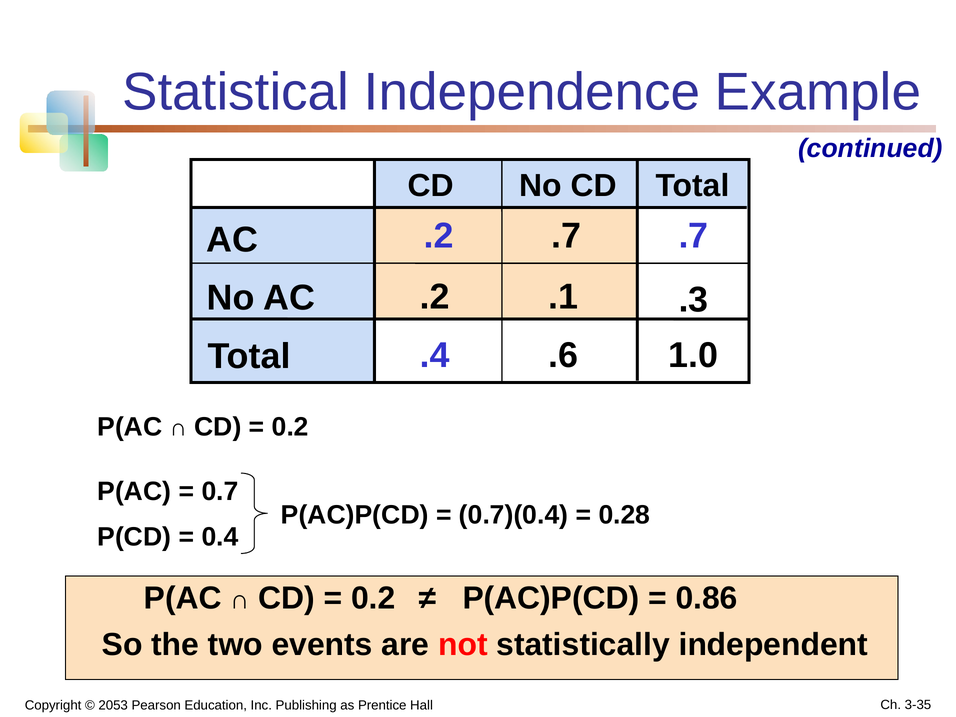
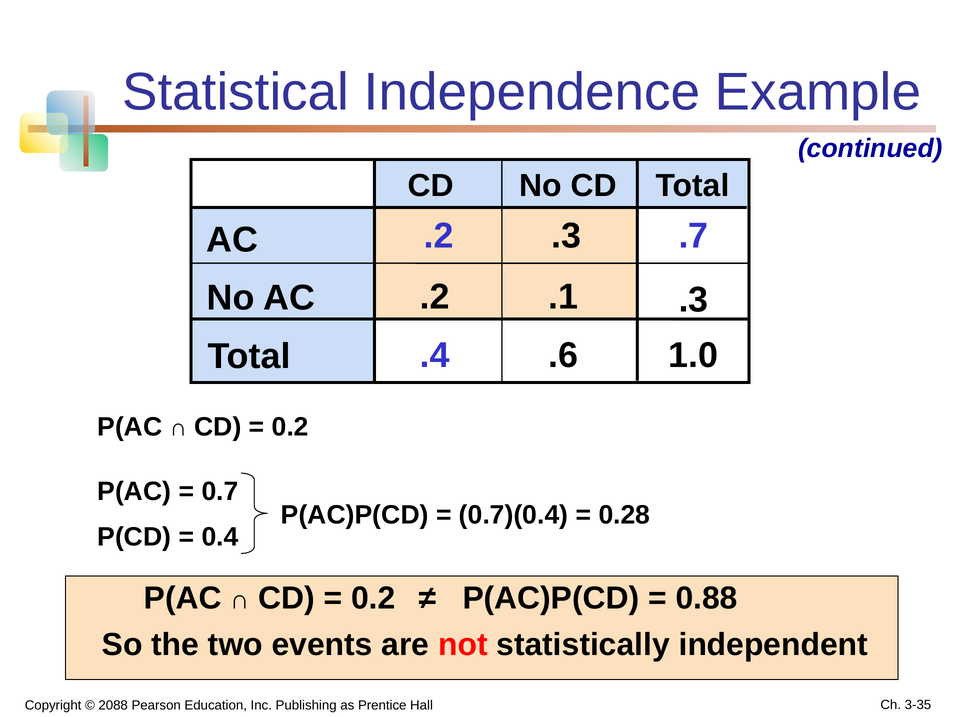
.2 .7: .7 -> .3
0.86: 0.86 -> 0.88
2053: 2053 -> 2088
